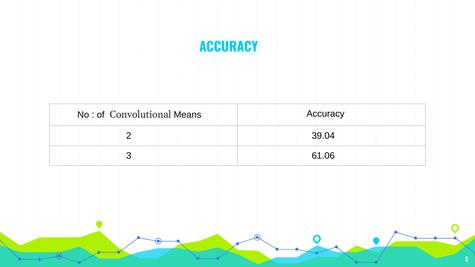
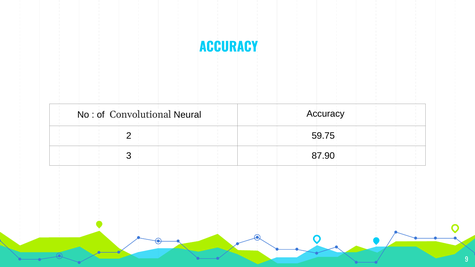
Means: Means -> Neural
39.04: 39.04 -> 59.75
61.06: 61.06 -> 87.90
